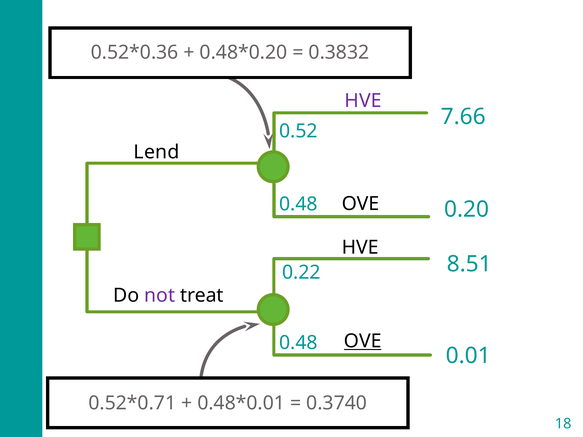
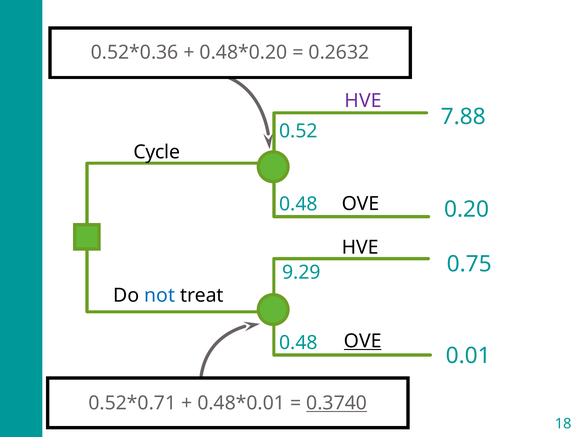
0.3832: 0.3832 -> 0.2632
7.66: 7.66 -> 7.88
Lend: Lend -> Cycle
8.51: 8.51 -> 0.75
0.22: 0.22 -> 9.29
not colour: purple -> blue
0.3740 underline: none -> present
